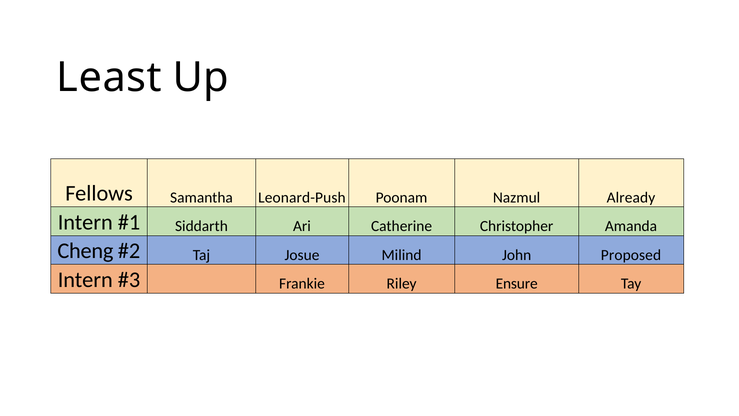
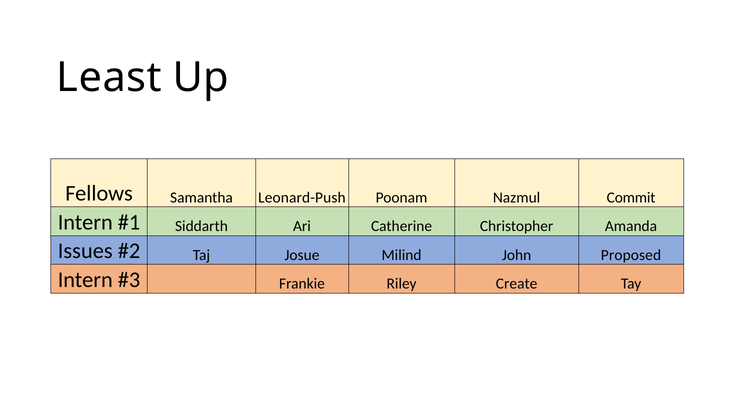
Already: Already -> Commit
Cheng: Cheng -> Issues
Ensure: Ensure -> Create
